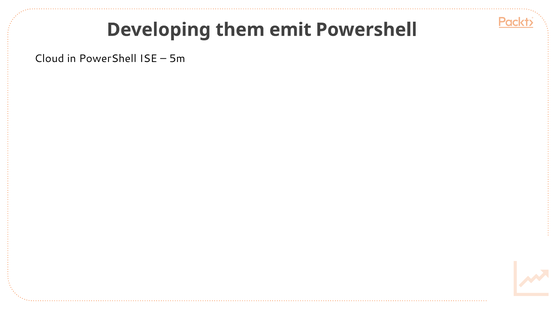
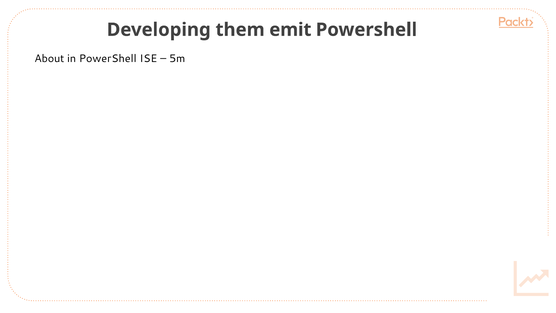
Cloud: Cloud -> About
